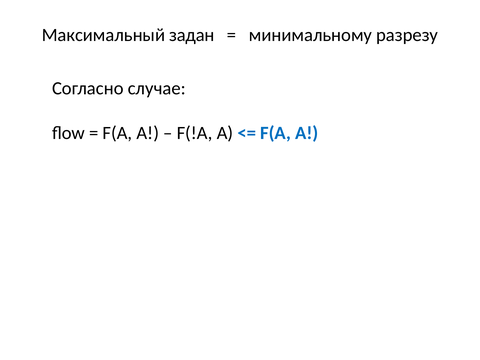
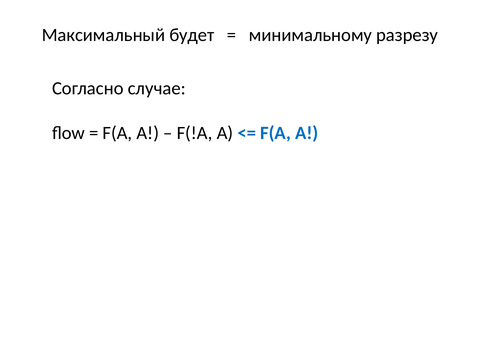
задан: задан -> будет
